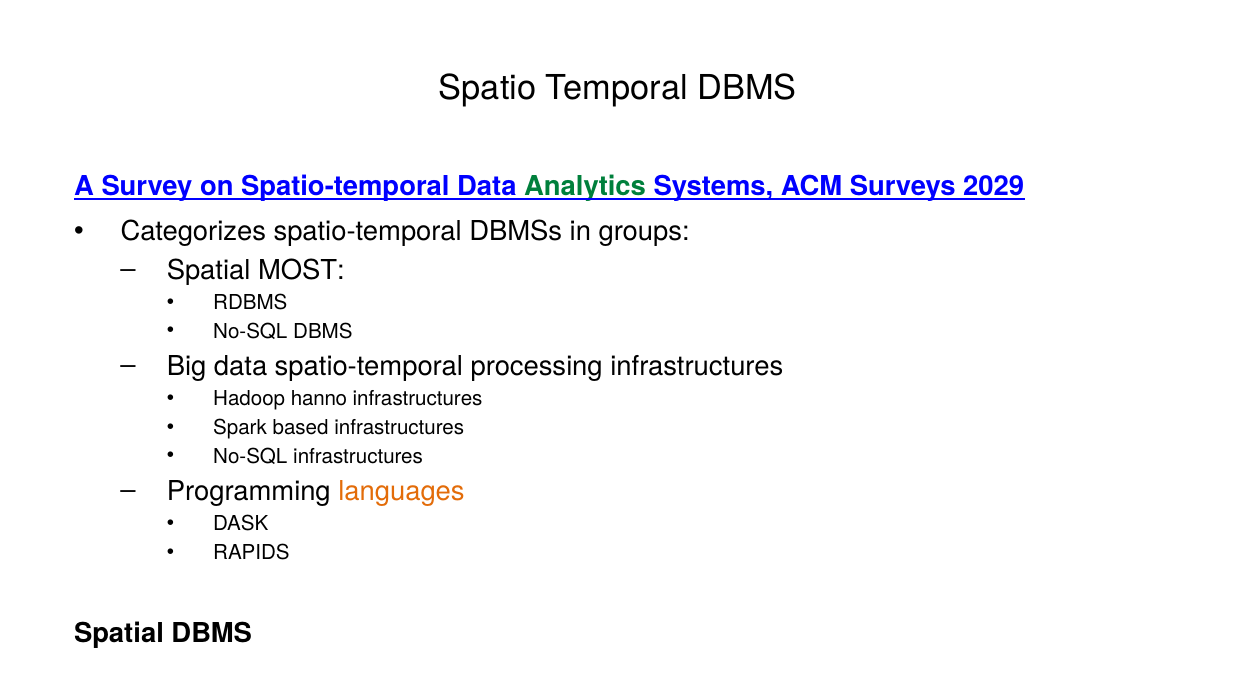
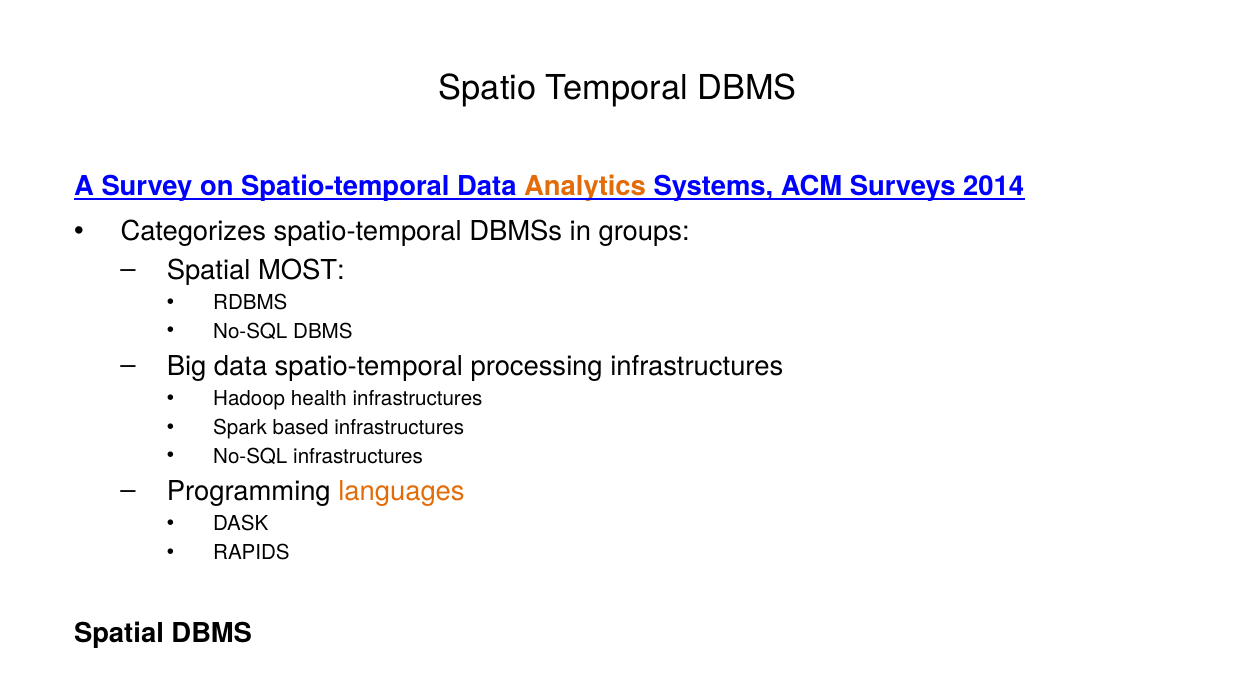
Analytics colour: green -> orange
2029: 2029 -> 2014
hanno: hanno -> health
